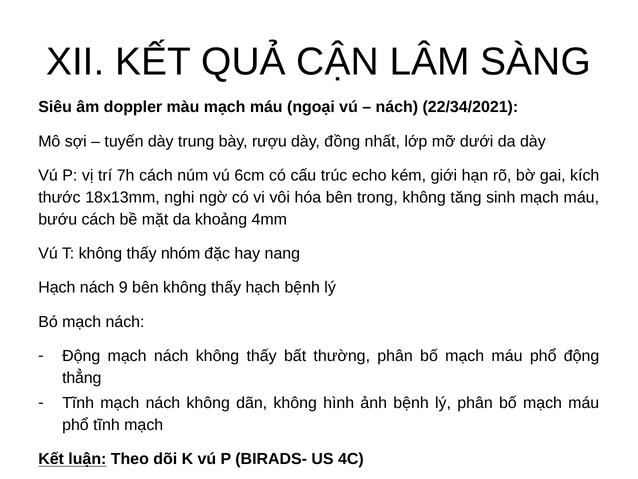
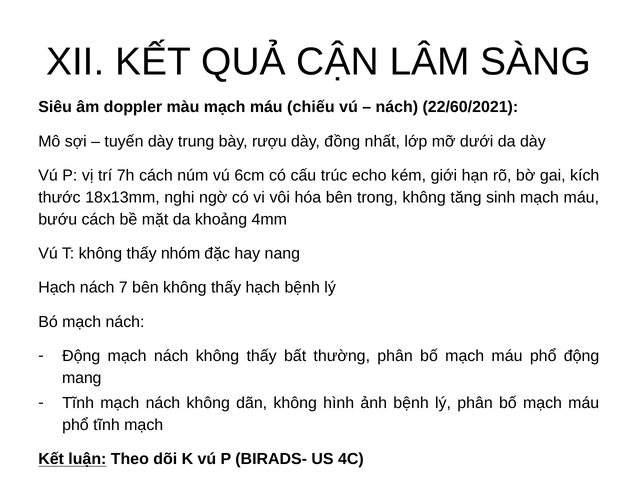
ngoại: ngoại -> chiếu
22/34/2021: 22/34/2021 -> 22/60/2021
9: 9 -> 7
thẳng: thẳng -> mang
